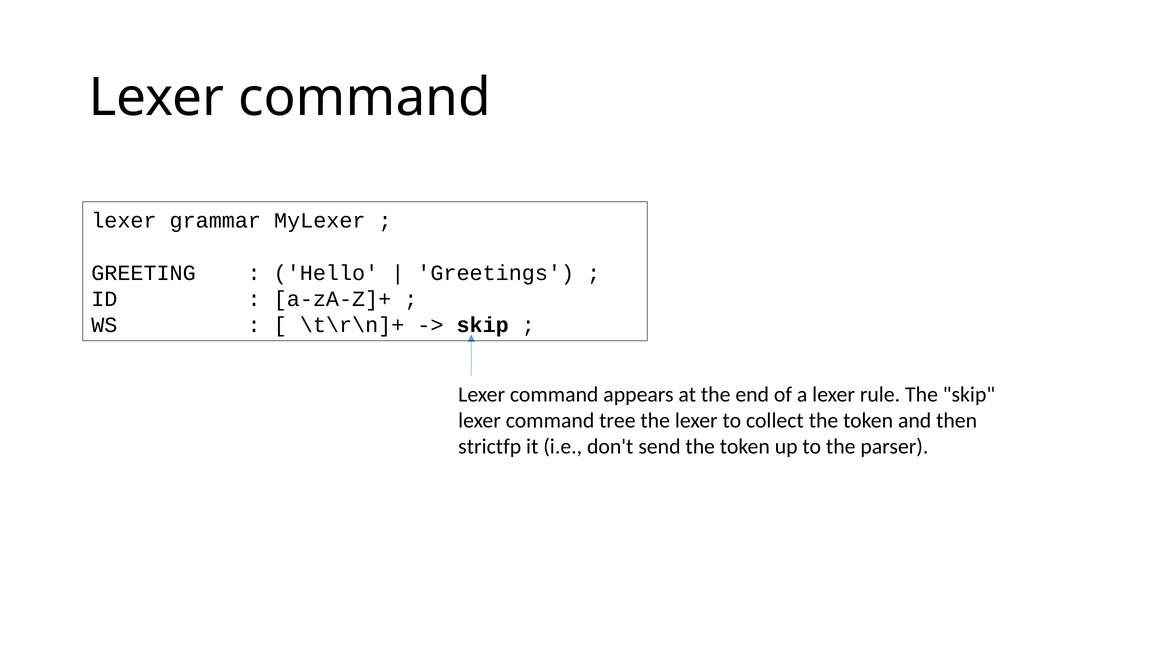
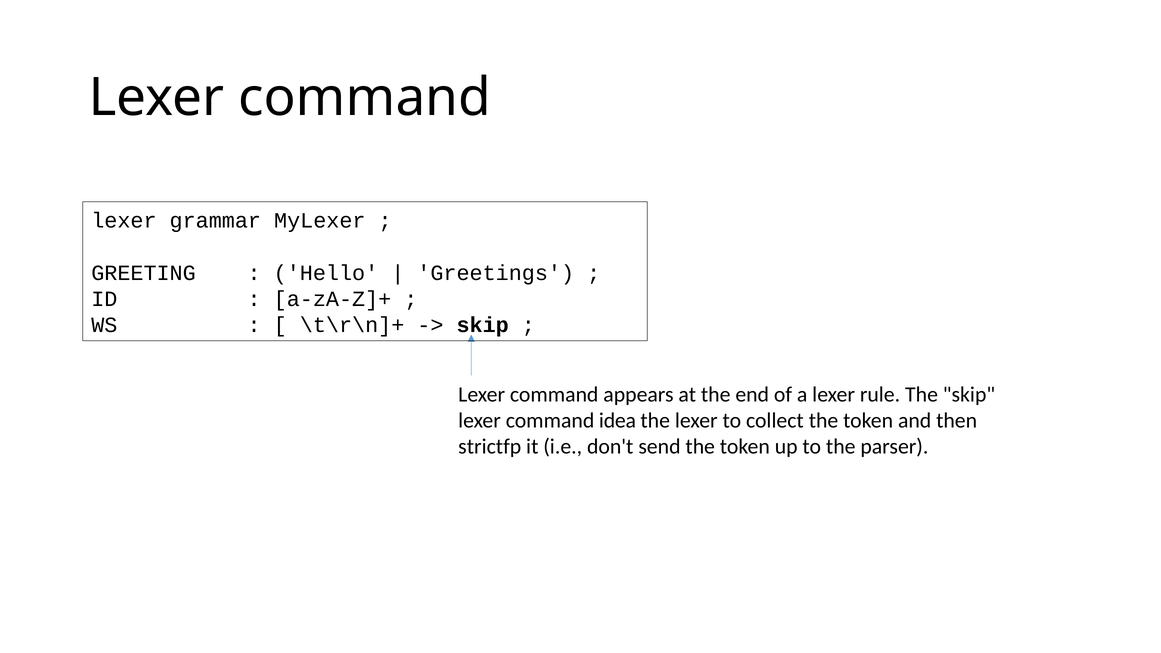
tree: tree -> idea
